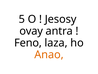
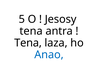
ovay at (31, 31): ovay -> tena
Feno at (28, 43): Feno -> Tena
Anao colour: orange -> blue
